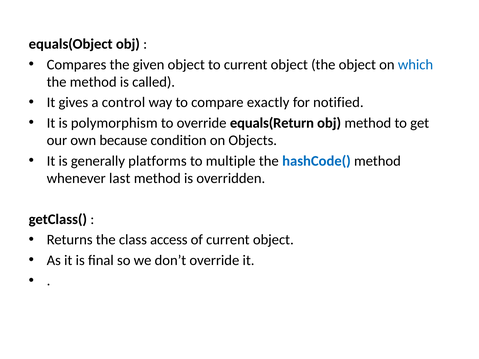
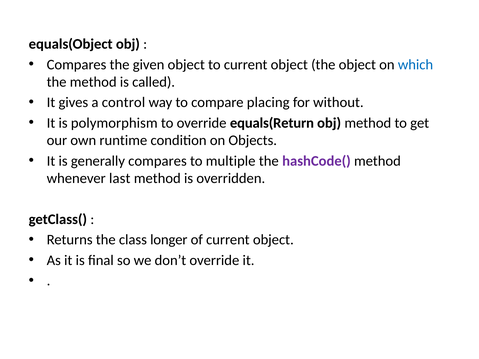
exactly: exactly -> placing
notified: notified -> without
because: because -> runtime
generally platforms: platforms -> compares
hashCode( colour: blue -> purple
access: access -> longer
